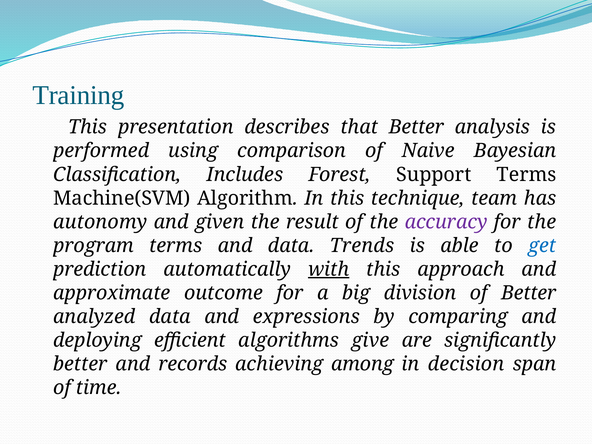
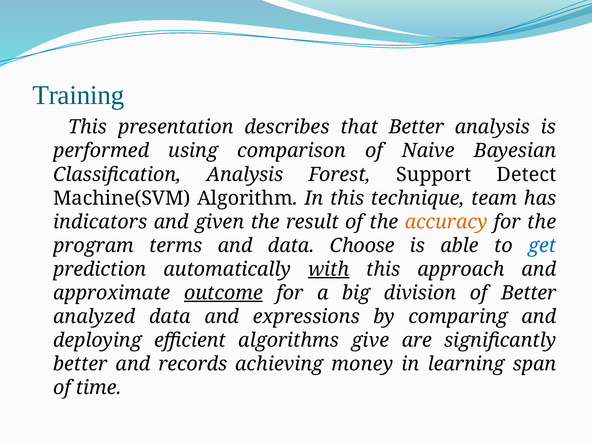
Classification Includes: Includes -> Analysis
Support Terms: Terms -> Detect
autonomy: autonomy -> indicators
accuracy colour: purple -> orange
Trends: Trends -> Choose
outcome underline: none -> present
among: among -> money
decision: decision -> learning
